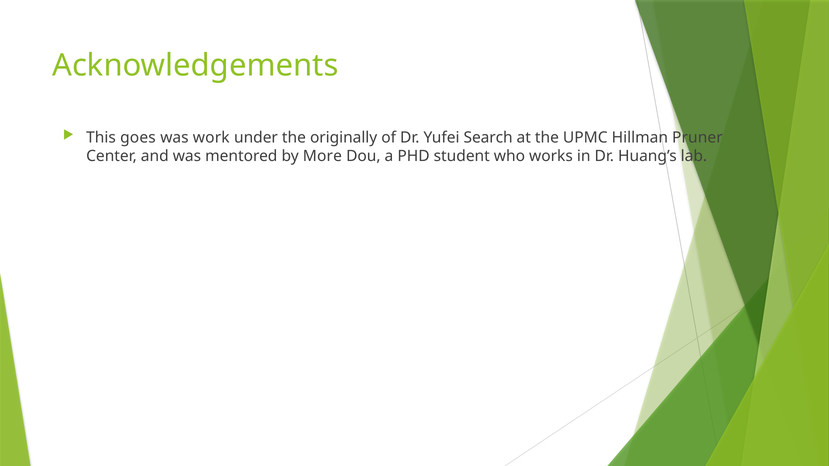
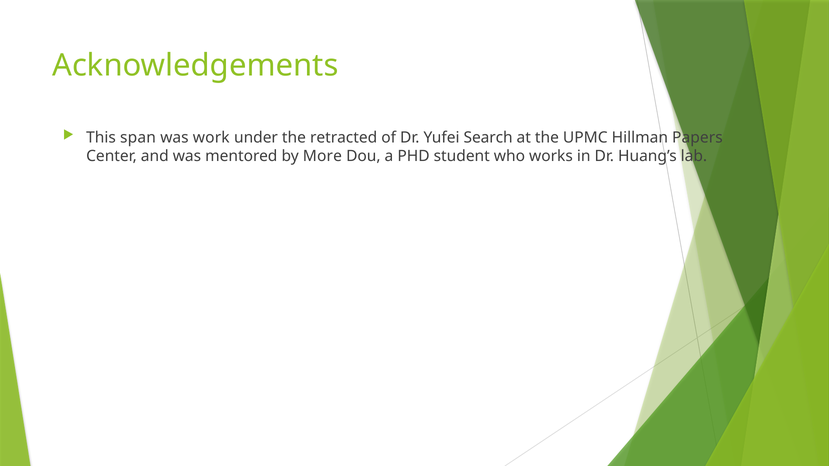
goes: goes -> span
originally: originally -> retracted
Pruner: Pruner -> Papers
